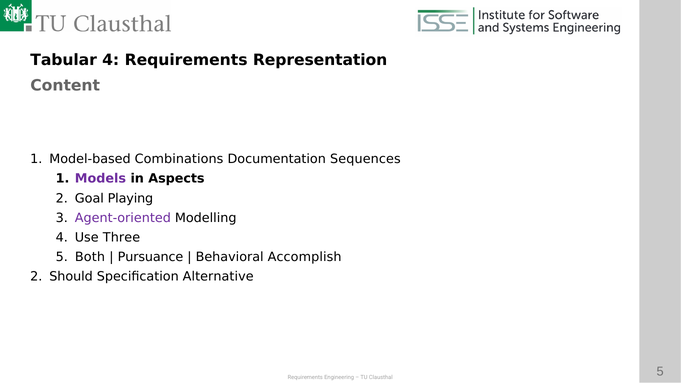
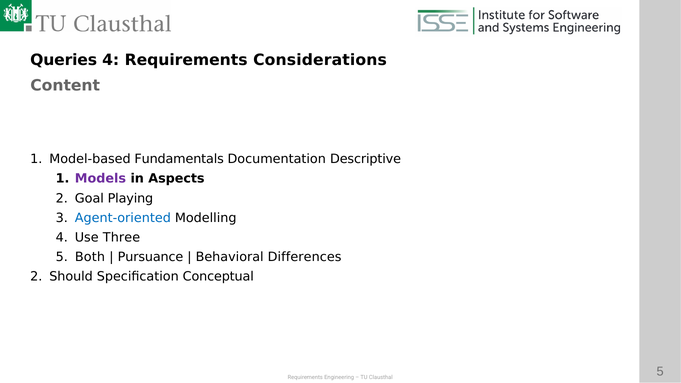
Tabular: Tabular -> Queries
Representation: Representation -> Considerations
Combinations: Combinations -> Fundamentals
Sequences: Sequences -> Descriptive
Agent-oriented colour: purple -> blue
Accomplish: Accomplish -> Differences
Alternative: Alternative -> Conceptual
